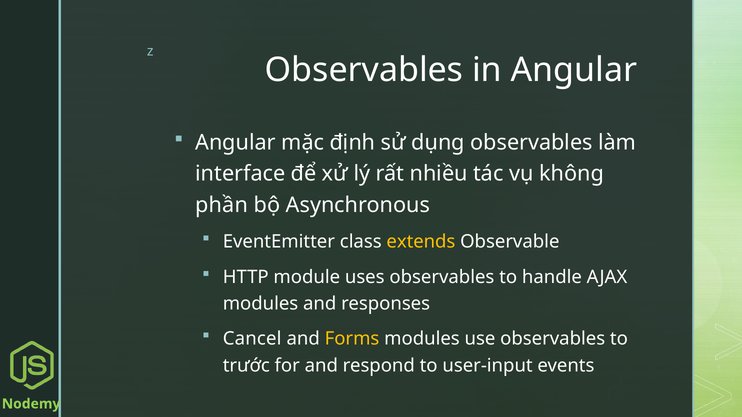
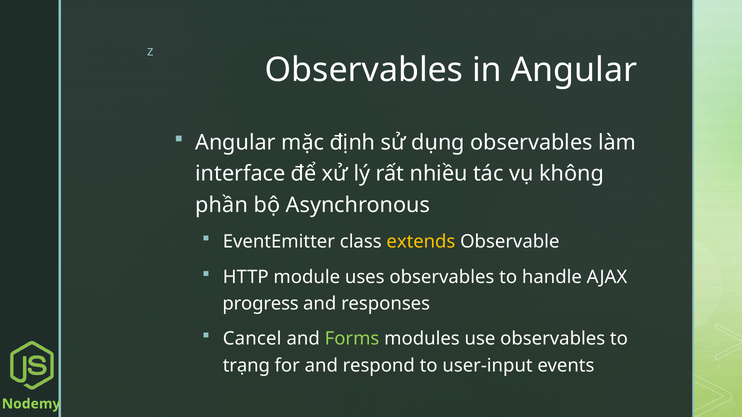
modules at (260, 304): modules -> progress
Forms colour: yellow -> light green
trước: trước -> trạng
